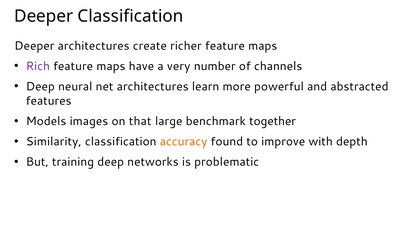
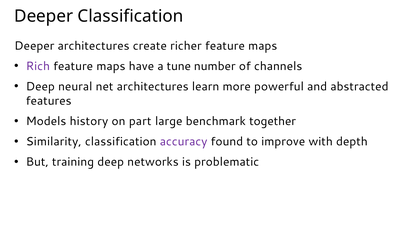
very: very -> tune
images: images -> history
that: that -> part
accuracy colour: orange -> purple
